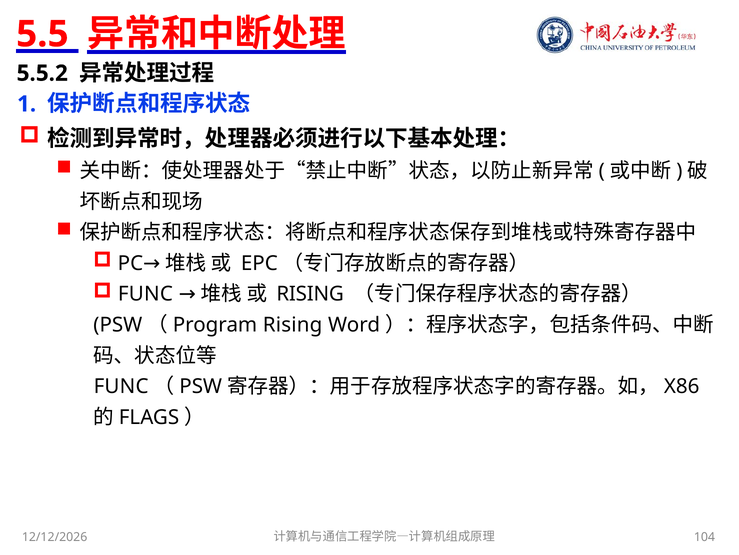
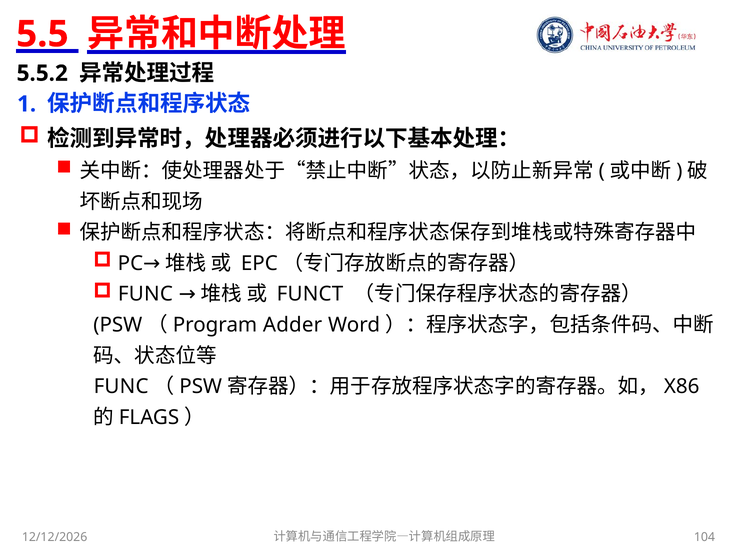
RISING at (310, 294): RISING -> FUNCT
Rising at (293, 325): Rising -> Adder
